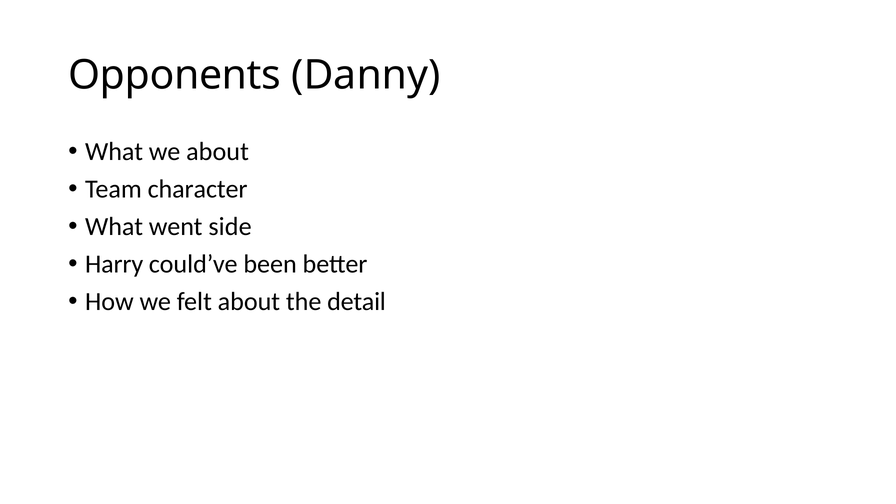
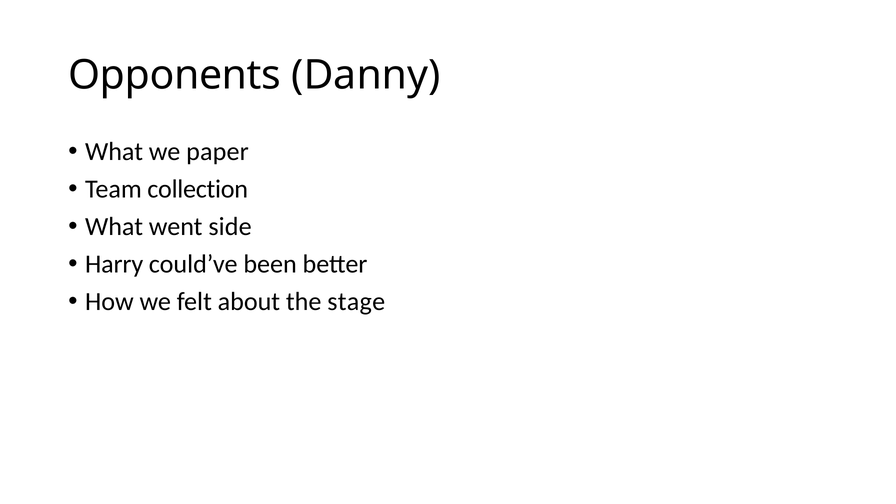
we about: about -> paper
character: character -> collection
detail: detail -> stage
